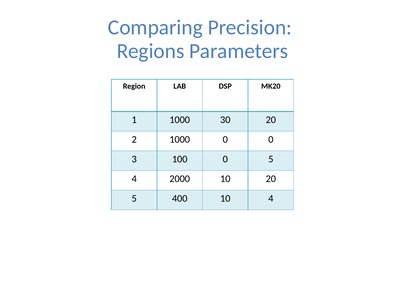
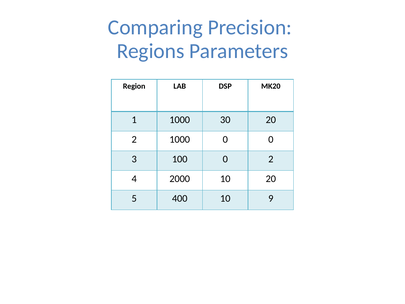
0 5: 5 -> 2
10 4: 4 -> 9
